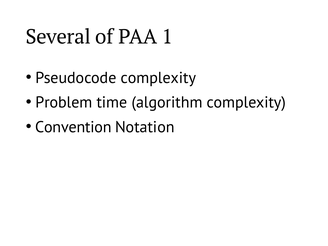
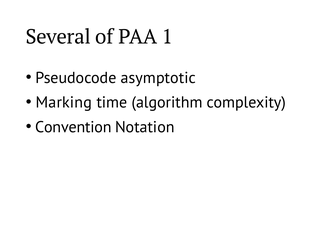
Pseudocode complexity: complexity -> asymptotic
Problem: Problem -> Marking
